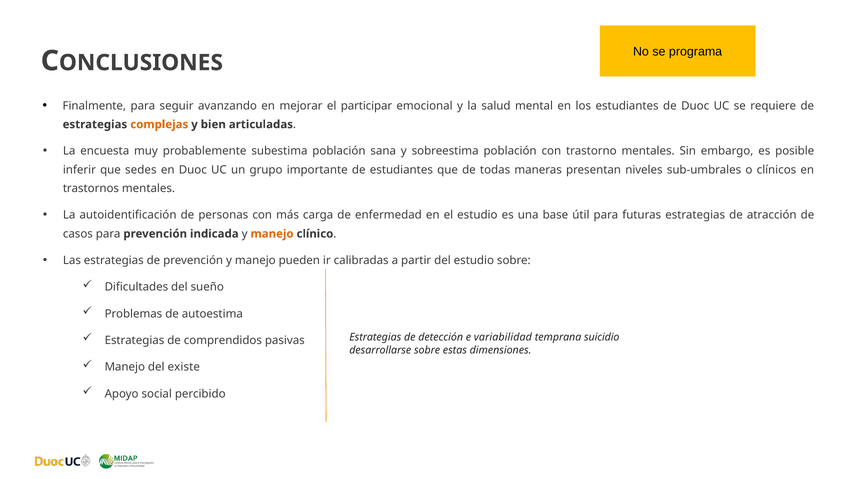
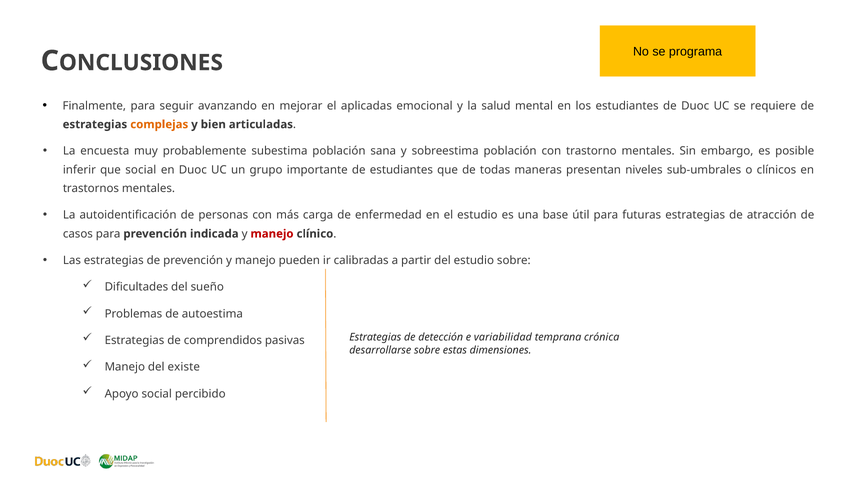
participar: participar -> aplicadas
que sedes: sedes -> social
manejo at (272, 234) colour: orange -> red
suicidio: suicidio -> crónica
